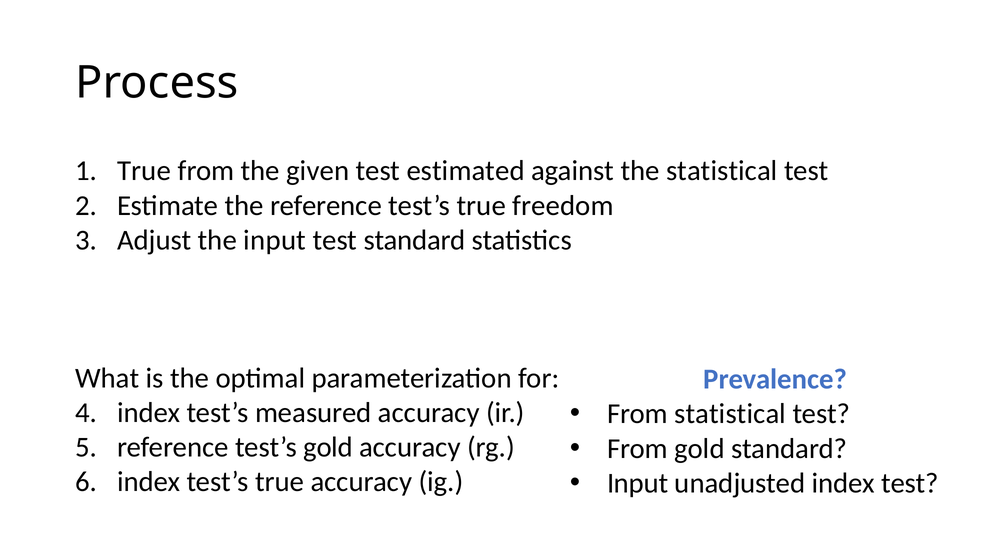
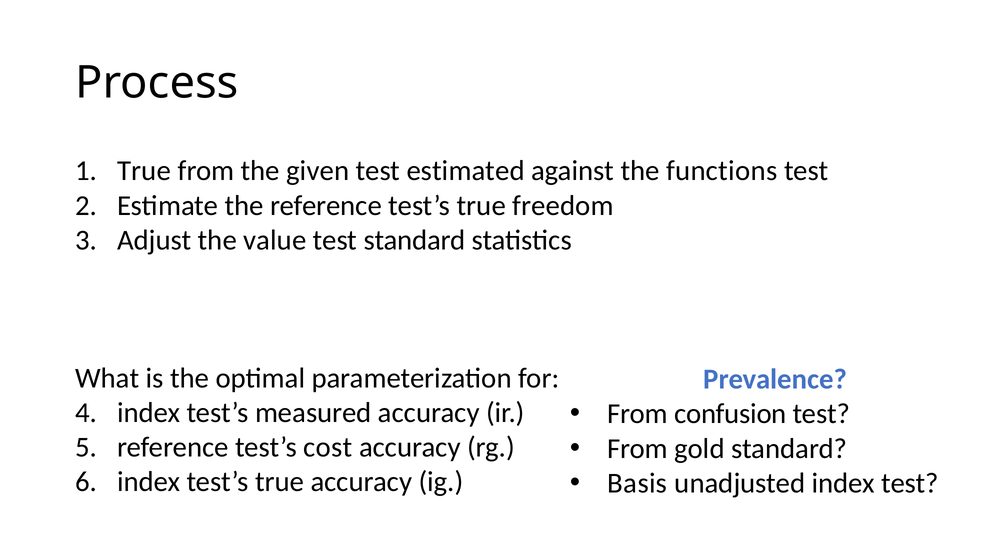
the statistical: statistical -> functions
the input: input -> value
From statistical: statistical -> confusion
test’s gold: gold -> cost
Input at (638, 483): Input -> Basis
